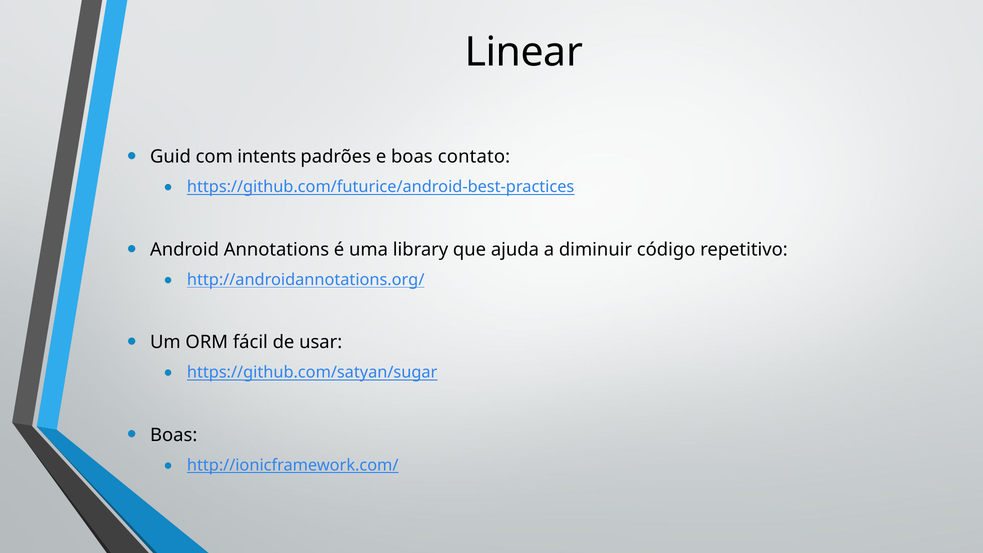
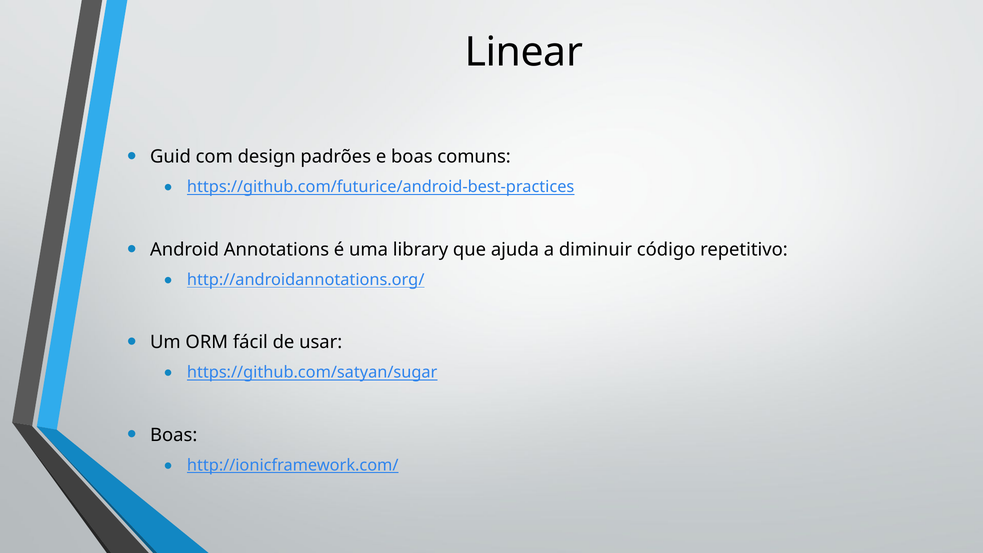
intents: intents -> design
contato: contato -> comuns
